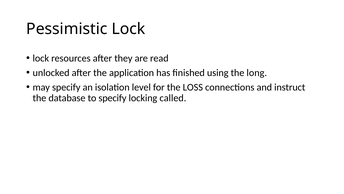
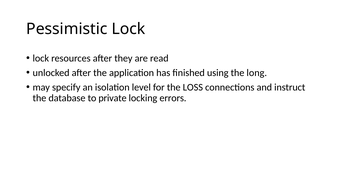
to specify: specify -> private
called: called -> errors
